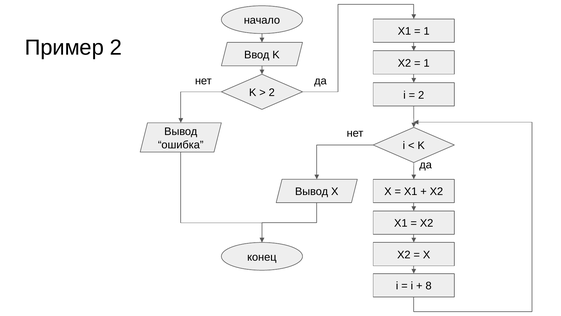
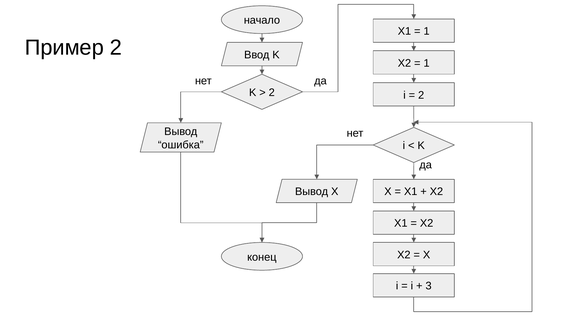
8: 8 -> 3
